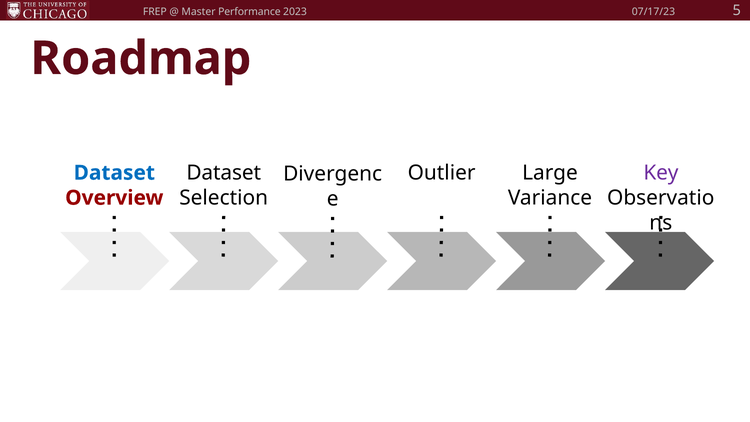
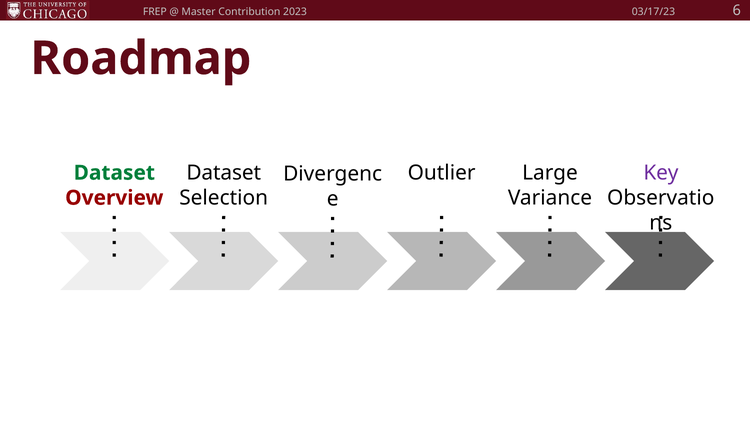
Performance: Performance -> Contribution
07/17/23: 07/17/23 -> 03/17/23
5: 5 -> 6
Dataset at (114, 173) colour: blue -> green
